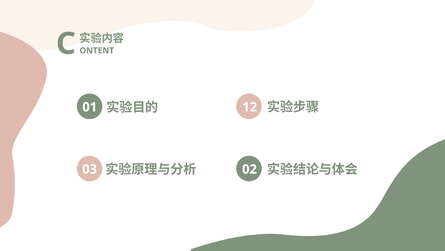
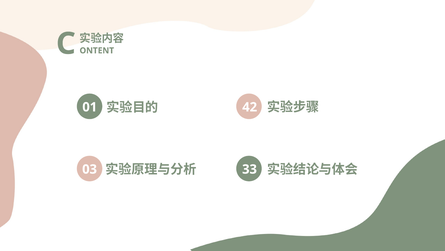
12: 12 -> 42
02: 02 -> 33
